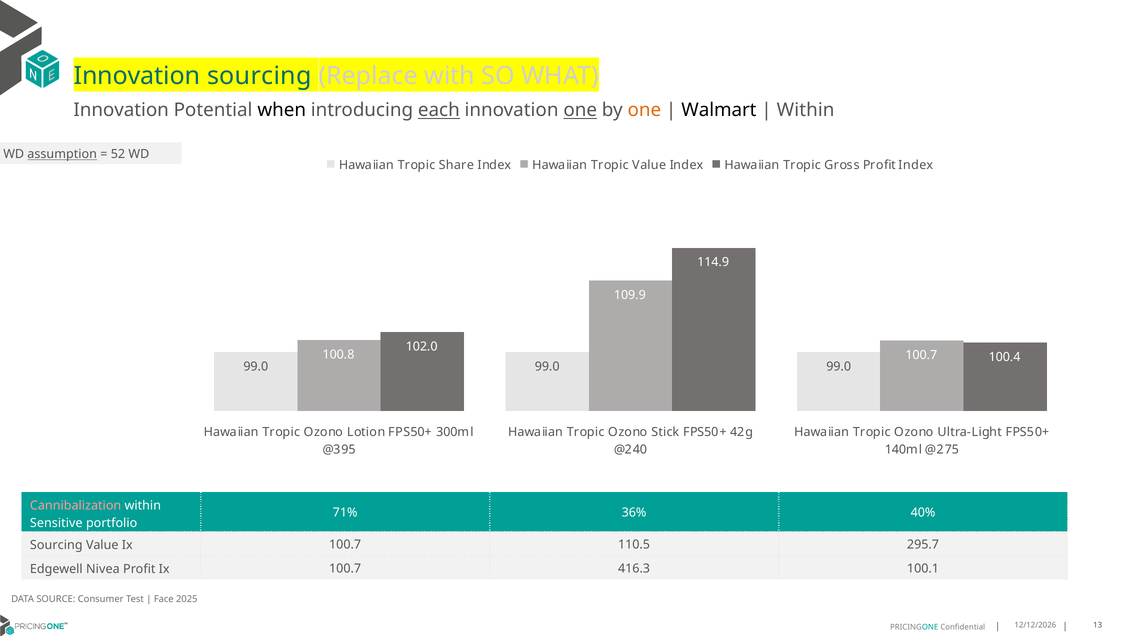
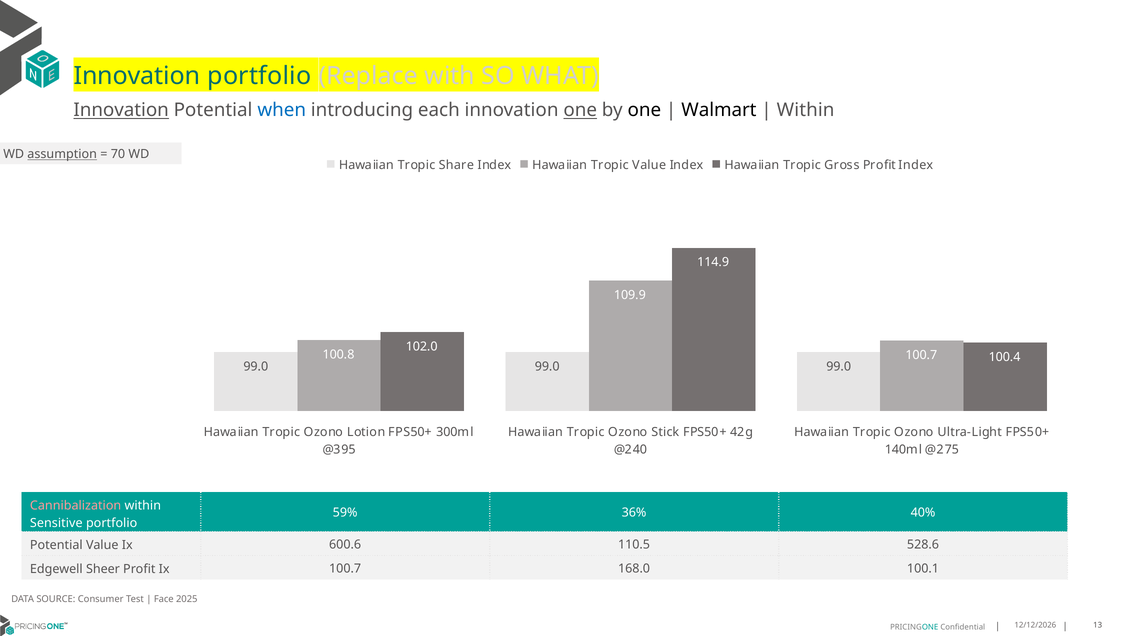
Innovation sourcing: sourcing -> portfolio
Innovation at (121, 110) underline: none -> present
when colour: black -> blue
each underline: present -> none
one at (644, 110) colour: orange -> black
52: 52 -> 70
71%: 71% -> 59%
Sourcing at (56, 545): Sourcing -> Potential
Value Ix 100.7: 100.7 -> 600.6
295.7: 295.7 -> 528.6
Nivea: Nivea -> Sheer
416.3: 416.3 -> 168.0
